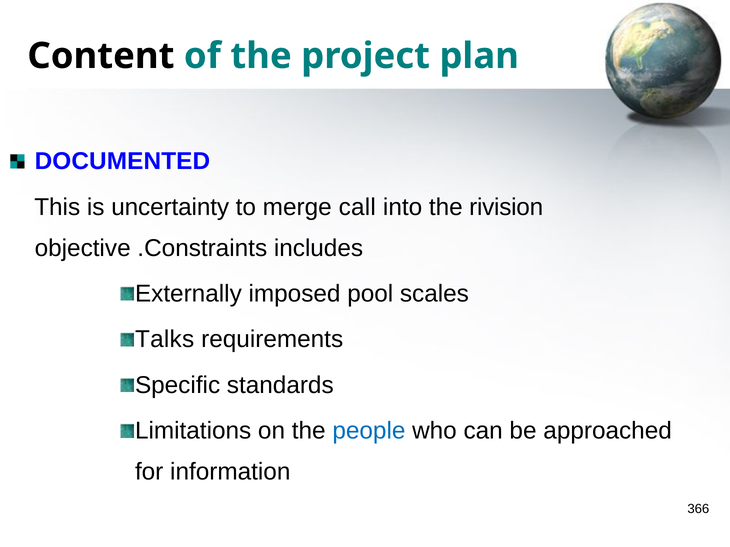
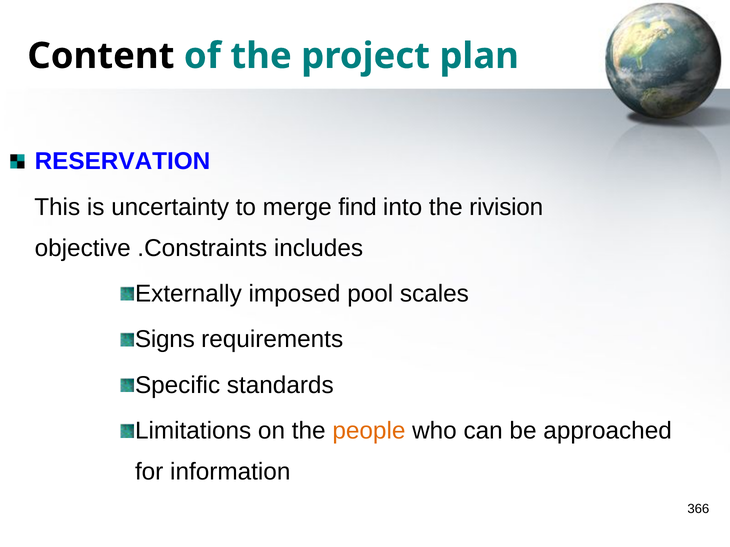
DOCUMENTED: DOCUMENTED -> RESERVATION
call: call -> find
Talks: Talks -> Signs
people colour: blue -> orange
